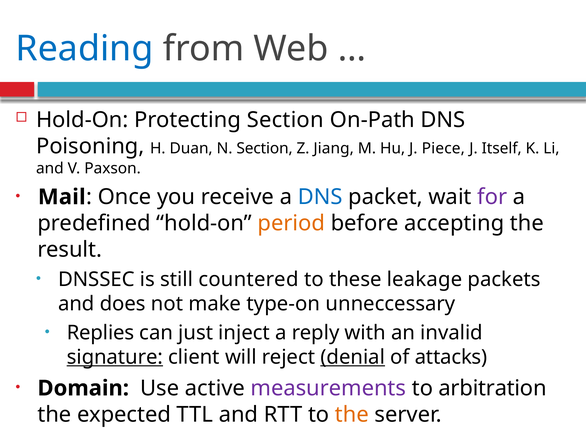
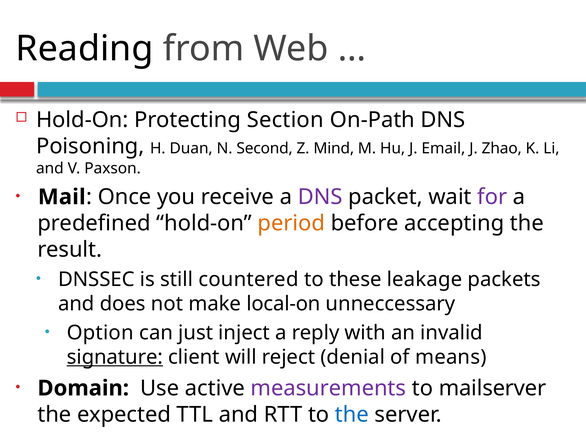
Reading colour: blue -> black
N Section: Section -> Second
Jiang: Jiang -> Mind
Piece: Piece -> Email
Itself: Itself -> Zhao
DNS at (320, 197) colour: blue -> purple
type-on: type-on -> local-on
Replies: Replies -> Option
denial underline: present -> none
attacks: attacks -> means
arbitration: arbitration -> mailserver
the at (352, 415) colour: orange -> blue
